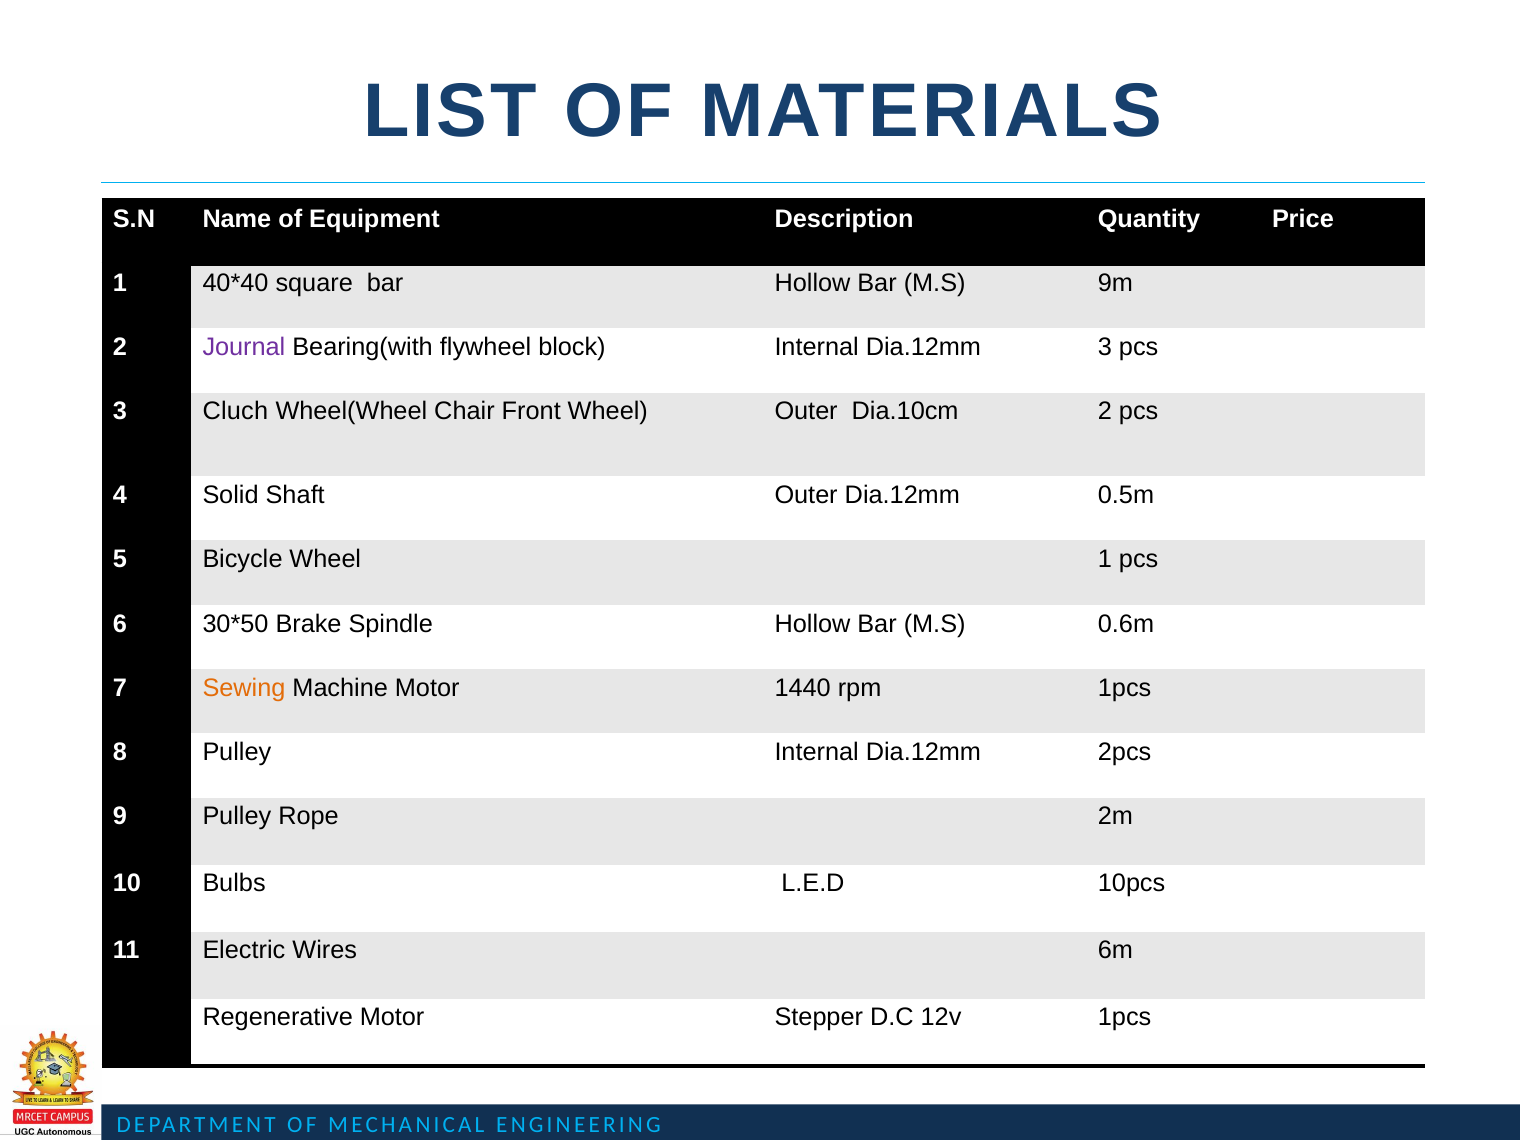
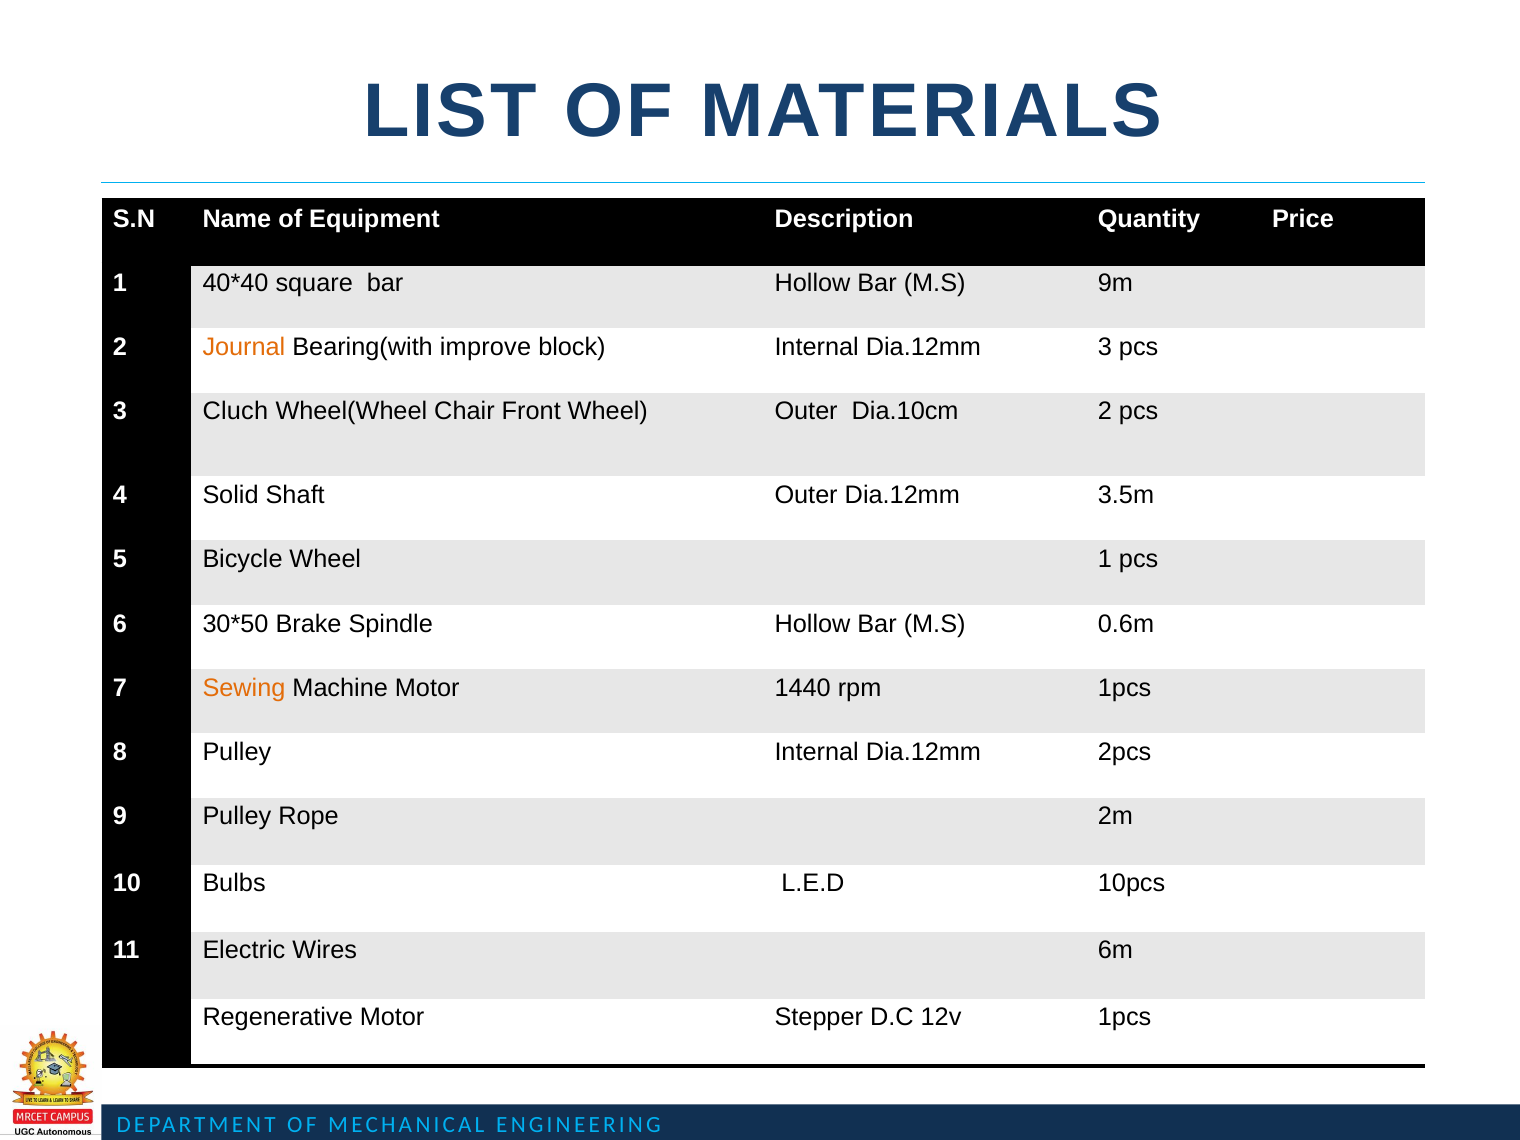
Journal colour: purple -> orange
flywheel: flywheel -> improve
0.5m: 0.5m -> 3.5m
